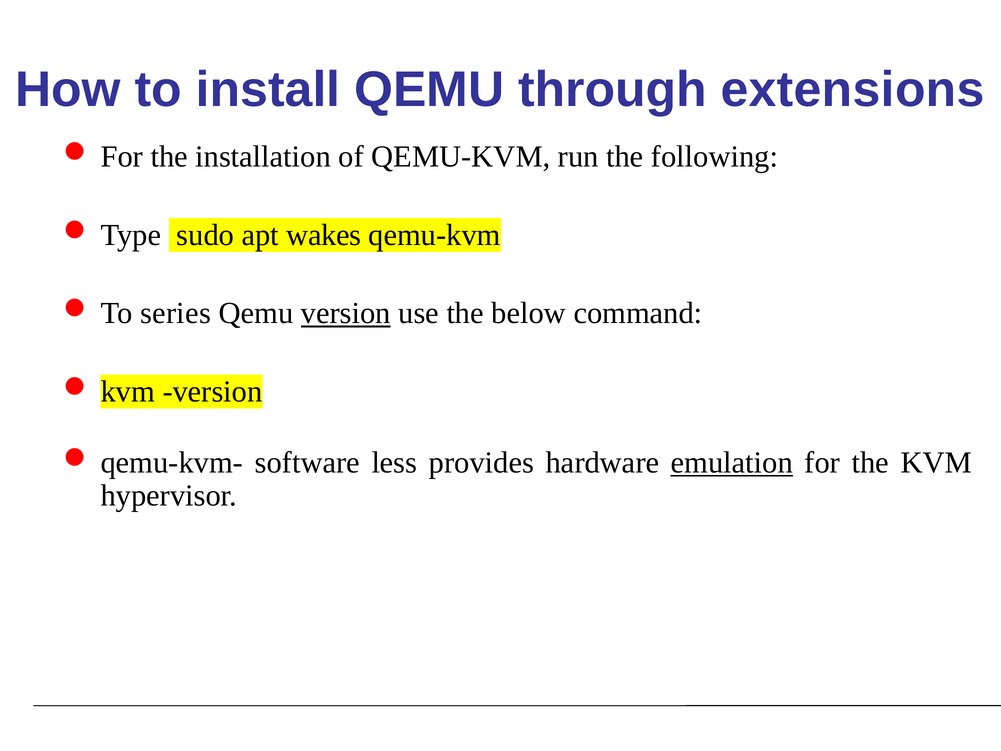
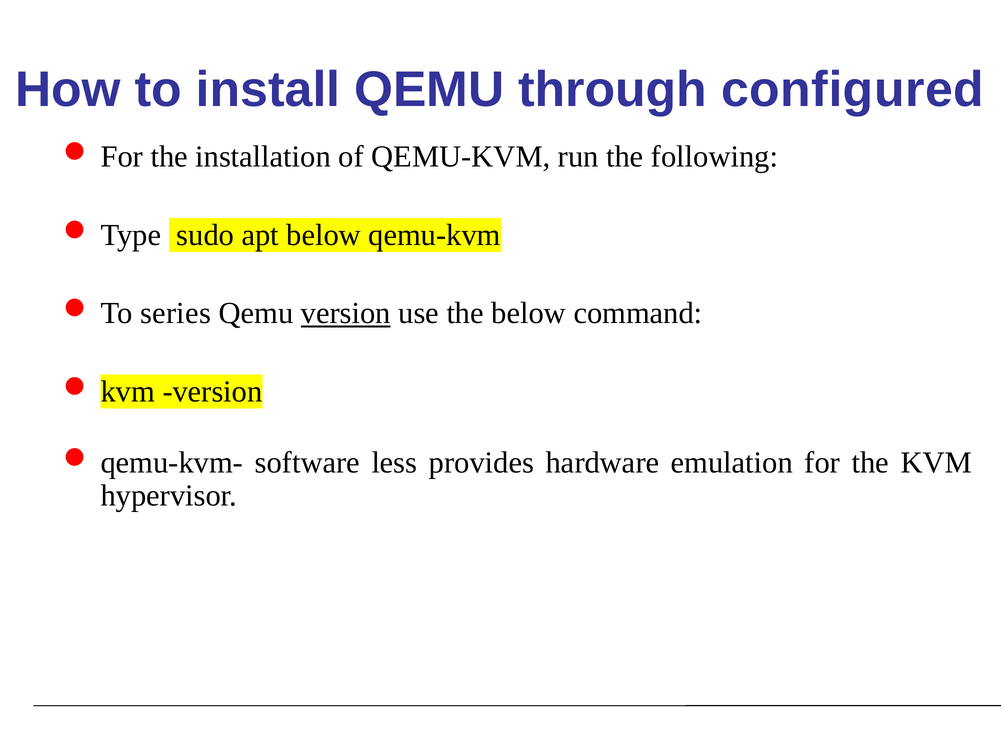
extensions: extensions -> configured
apt wakes: wakes -> below
emulation underline: present -> none
